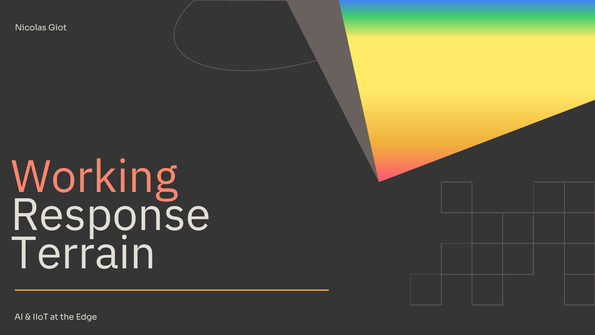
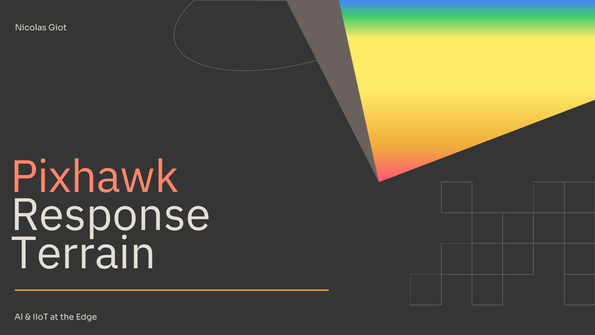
Working: Working -> Pixhawk
